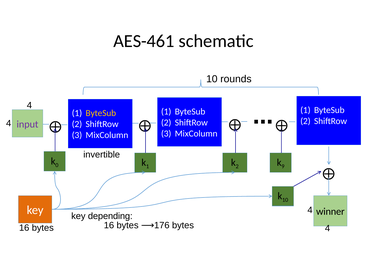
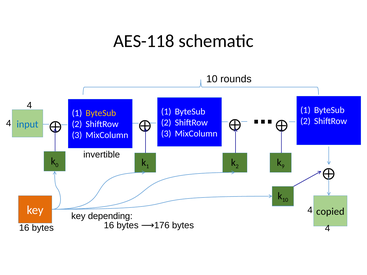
AES-461: AES-461 -> AES-118
input colour: purple -> blue
winner: winner -> copied
